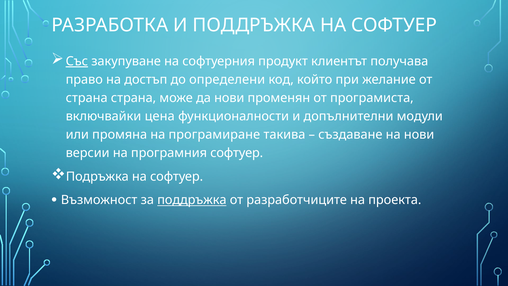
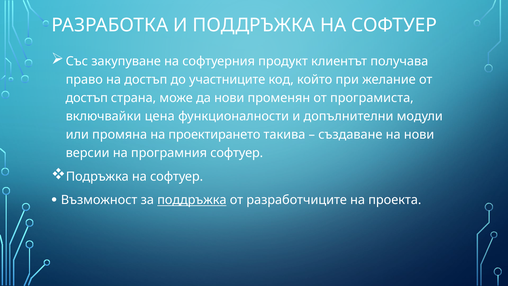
Със underline: present -> none
определени: определени -> участниците
страна at (87, 98): страна -> достъп
програмиране: програмиране -> проектирането
